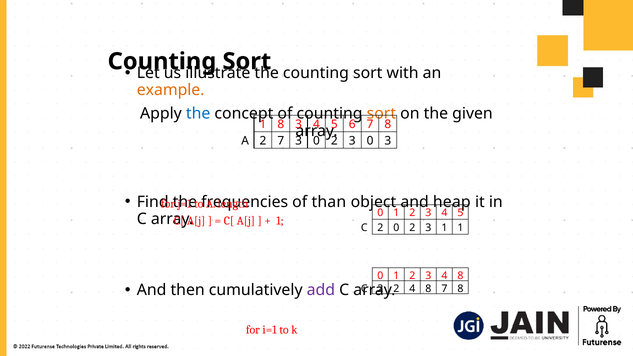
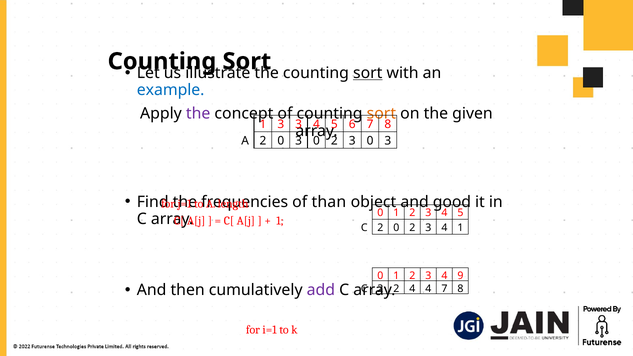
sort at (368, 73) underline: none -> present
example colour: orange -> blue
the at (198, 114) colour: blue -> purple
1 8: 8 -> 3
A 2 7: 7 -> 0
heap: heap -> good
0 2 3 1: 1 -> 4
3 4 8: 8 -> 9
8 at (428, 289): 8 -> 4
